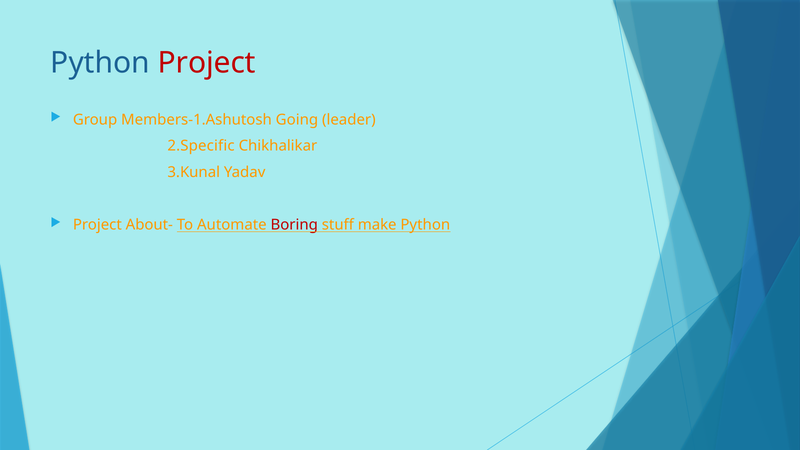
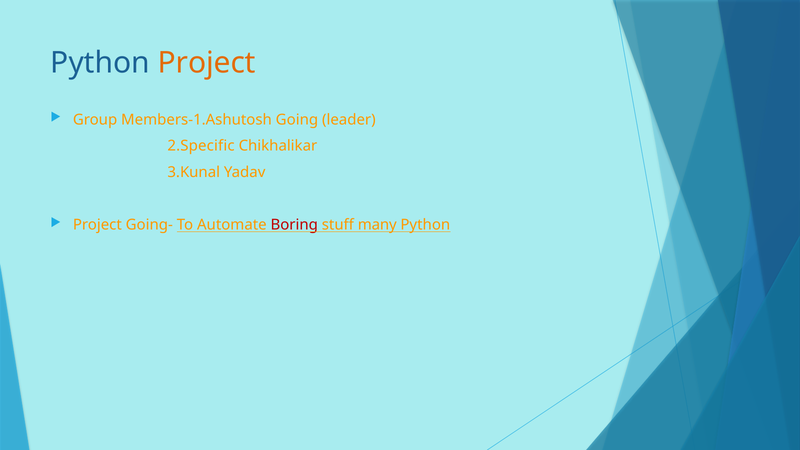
Project at (207, 63) colour: red -> orange
About-: About- -> Going-
make: make -> many
